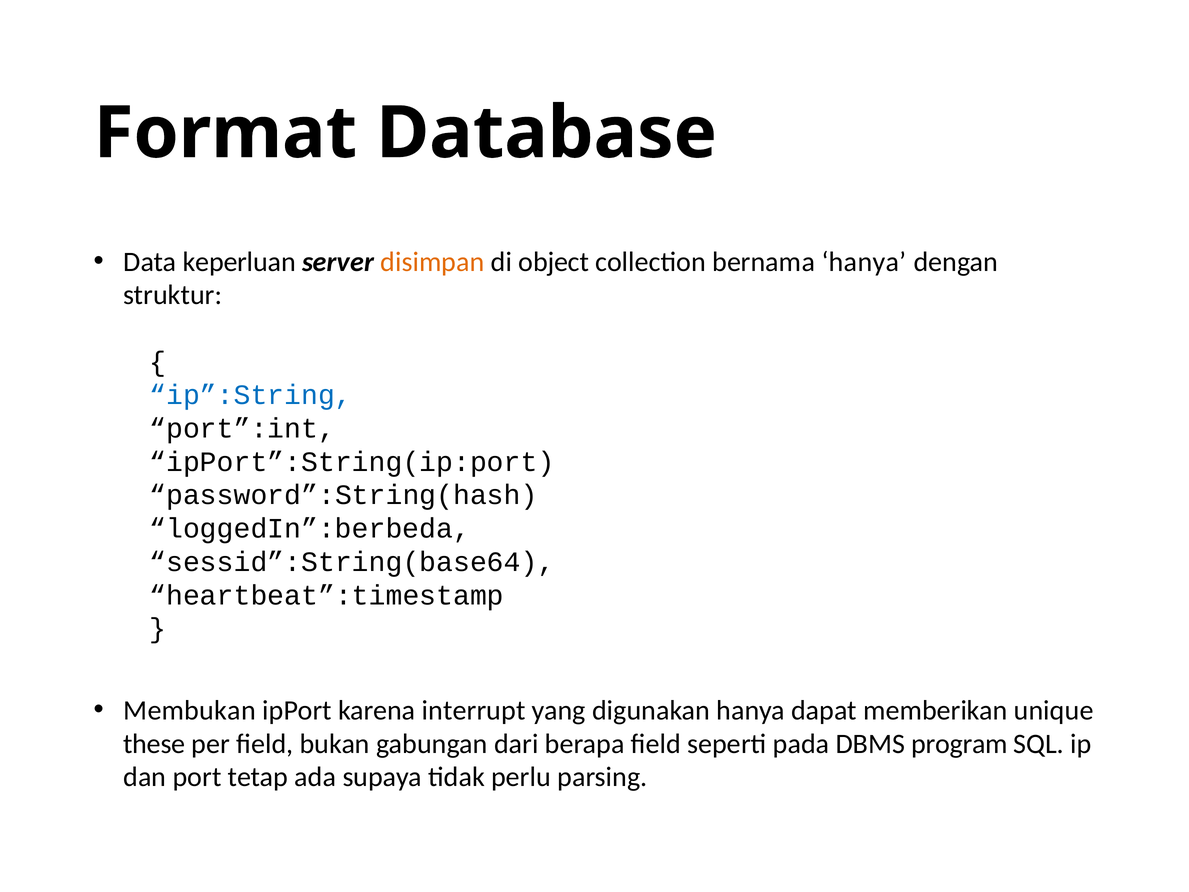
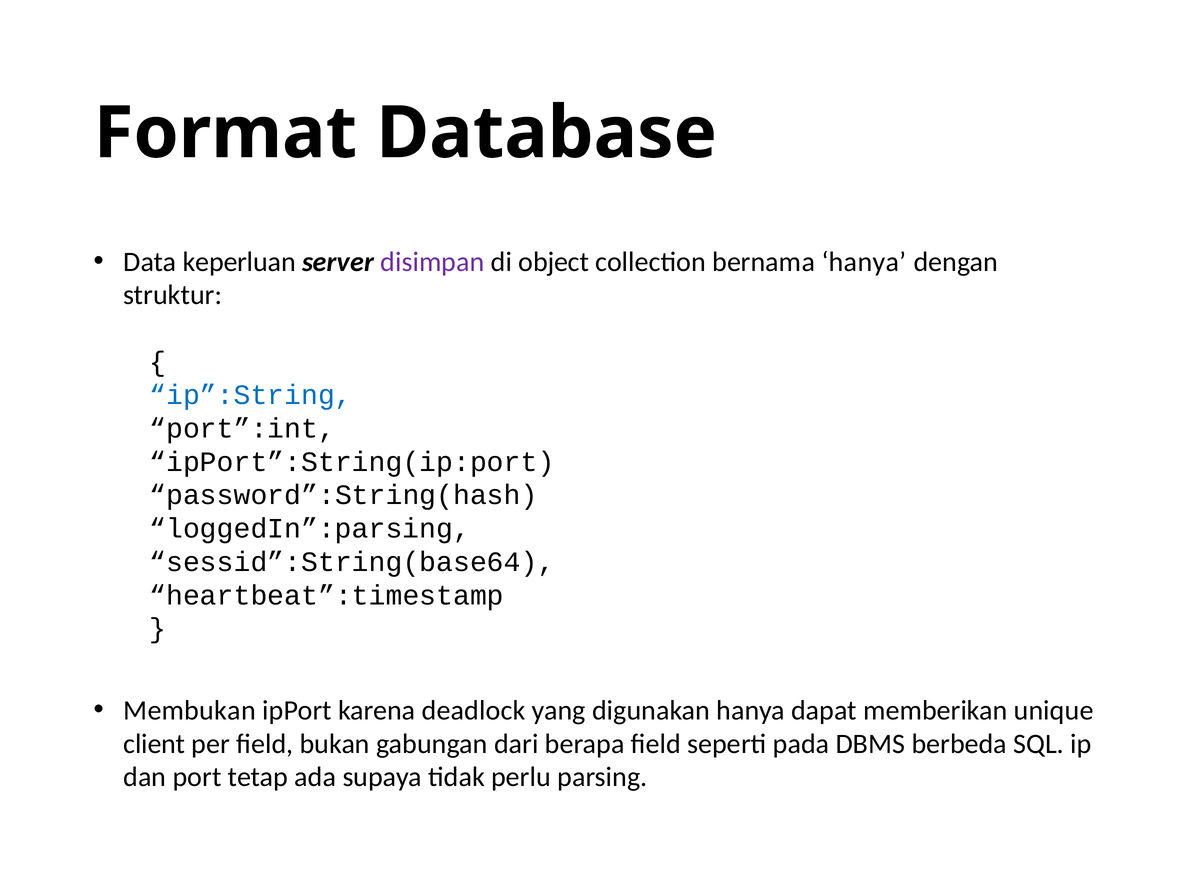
disimpan colour: orange -> purple
loggedIn”:berbeda: loggedIn”:berbeda -> loggedIn”:parsing
interrupt: interrupt -> deadlock
these: these -> client
program: program -> berbeda
